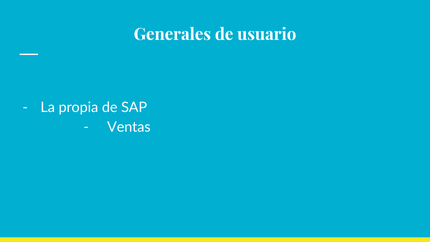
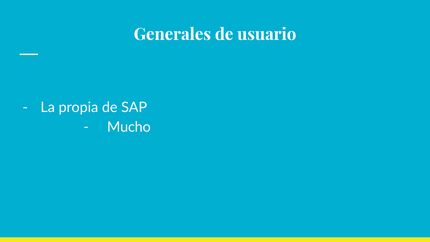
Ventas: Ventas -> Mucho
